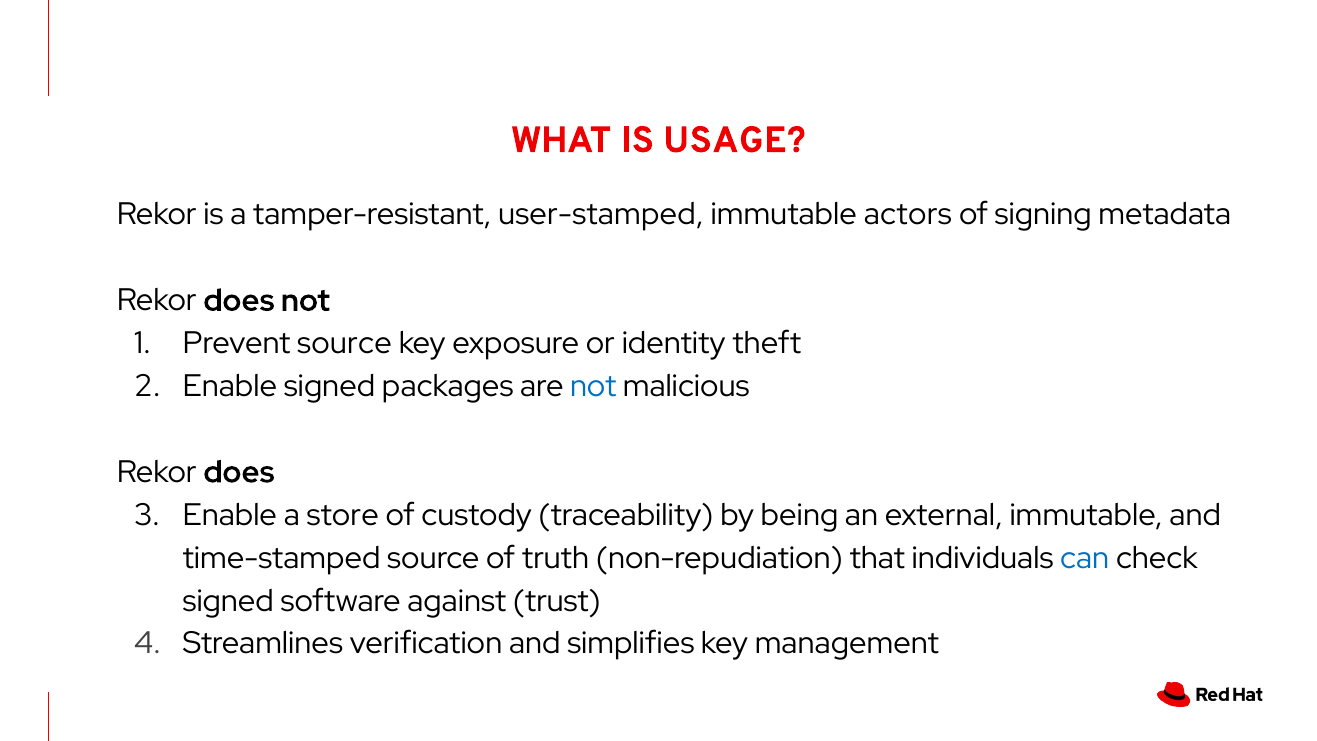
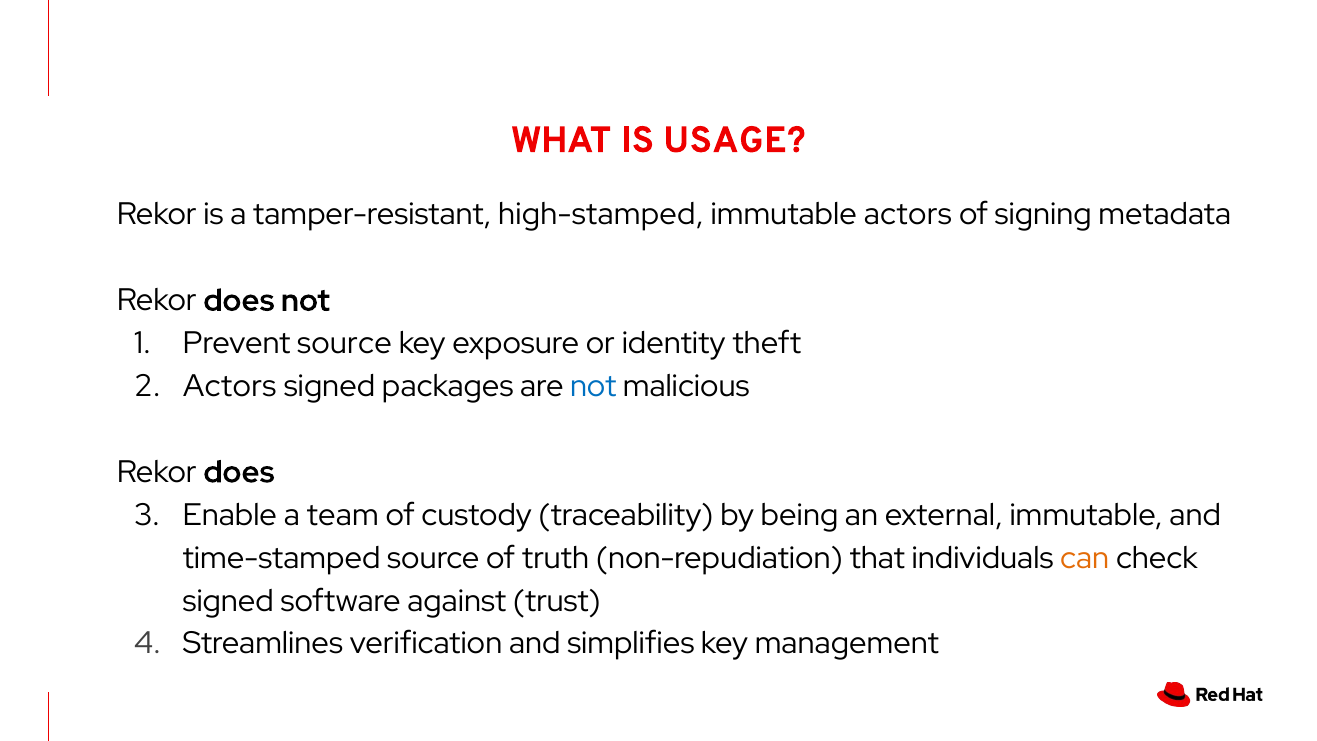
user-stamped: user-stamped -> high-stamped
Enable at (230, 386): Enable -> Actors
store: store -> team
can colour: blue -> orange
